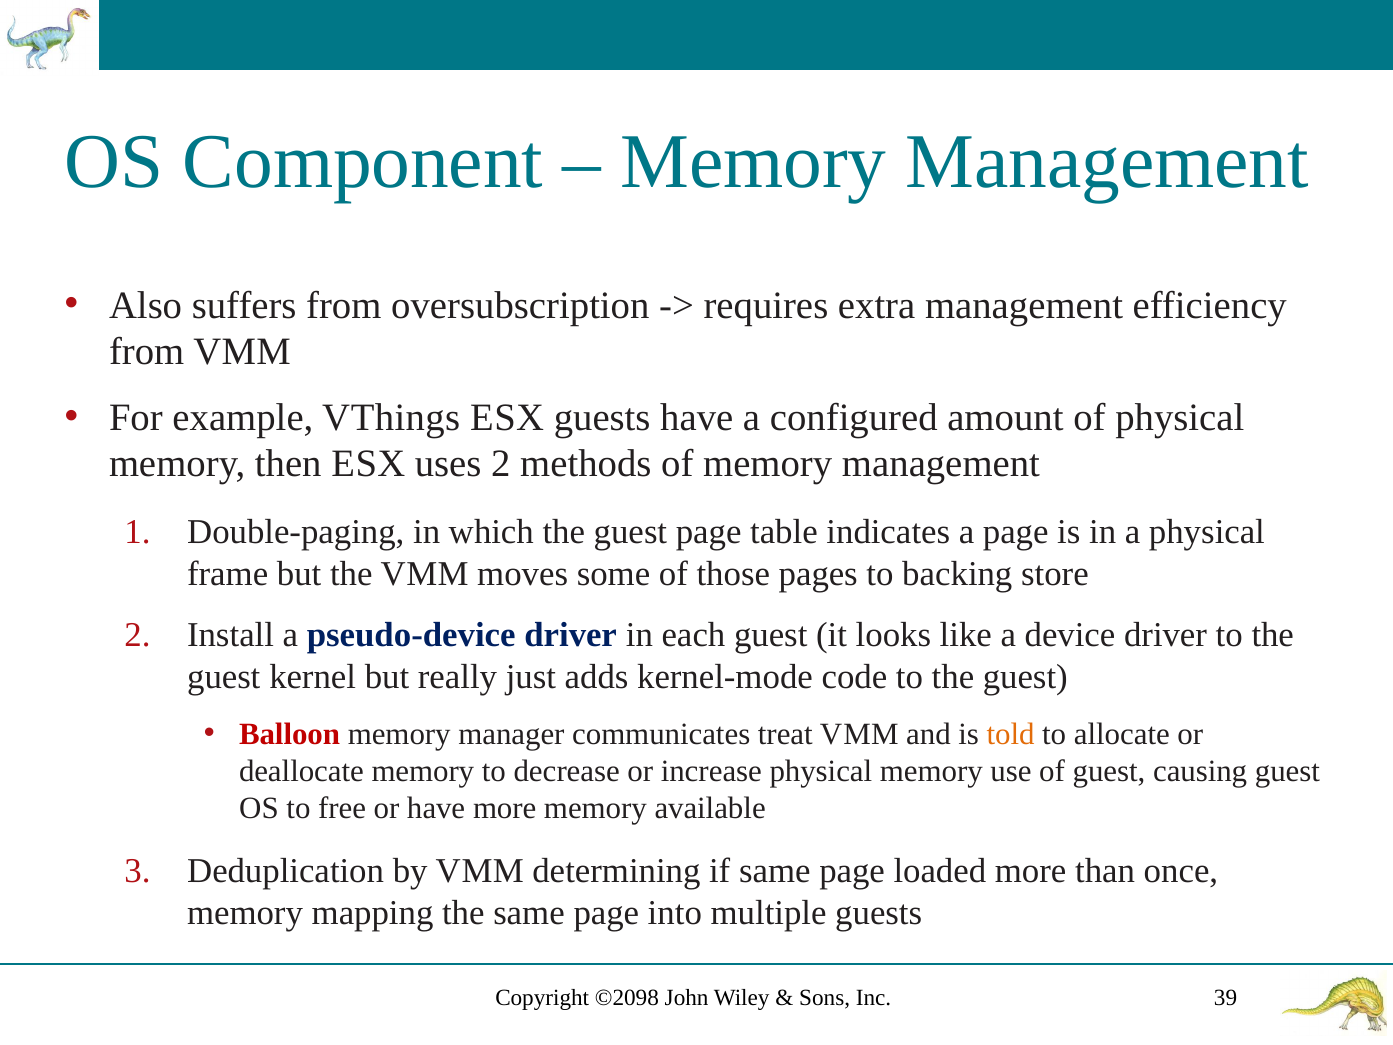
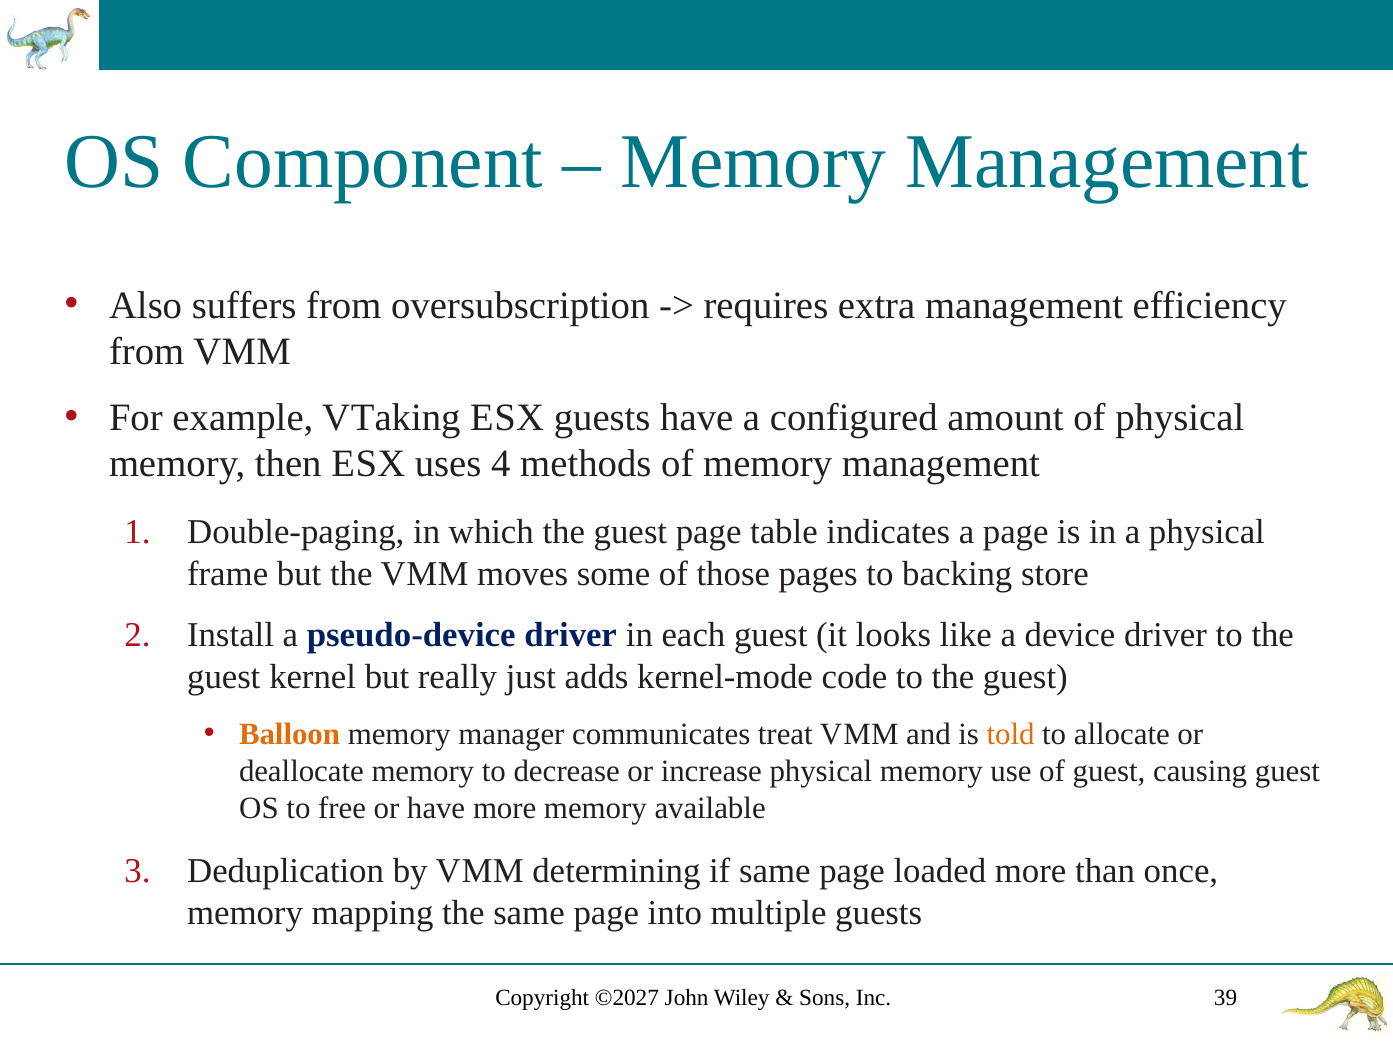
Things: Things -> Taking
uses 2: 2 -> 4
Balloon colour: red -> orange
©2098: ©2098 -> ©2027
